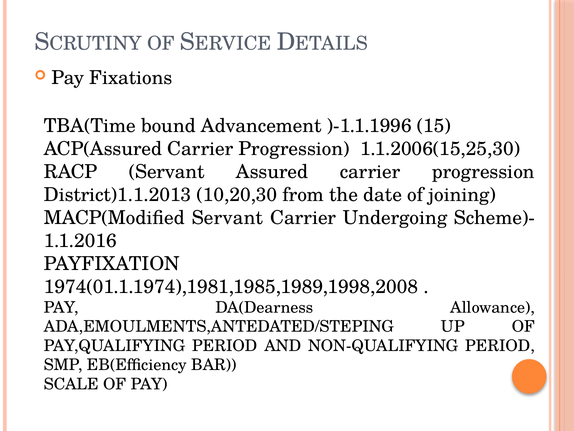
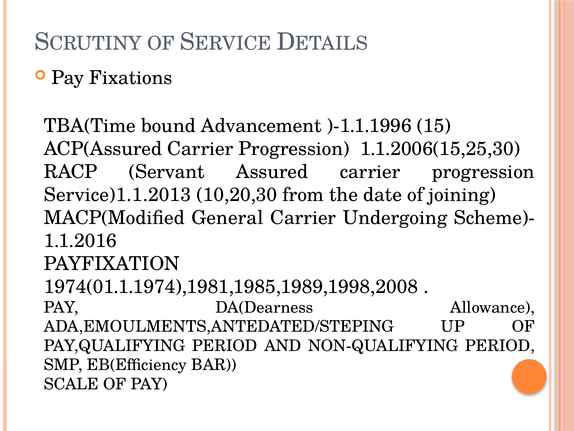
District)1.1.2013: District)1.1.2013 -> Service)1.1.2013
MACP(Modified Servant: Servant -> General
